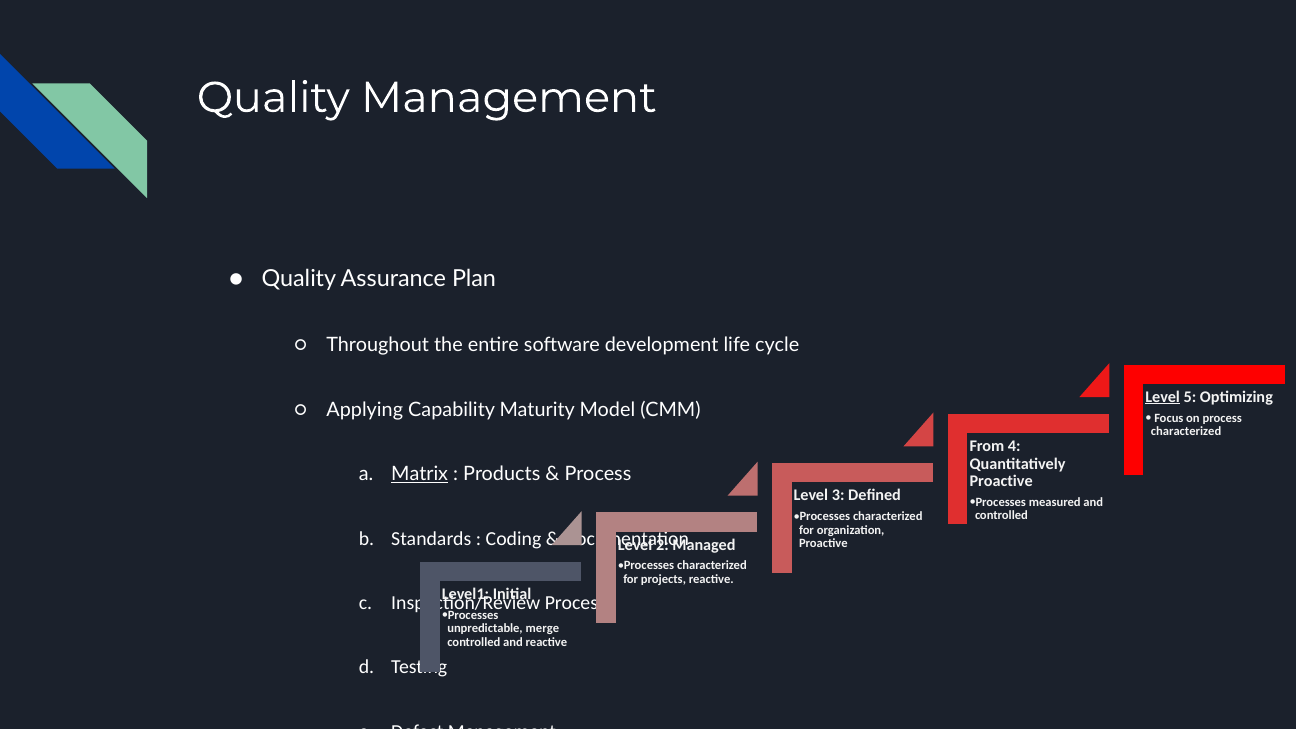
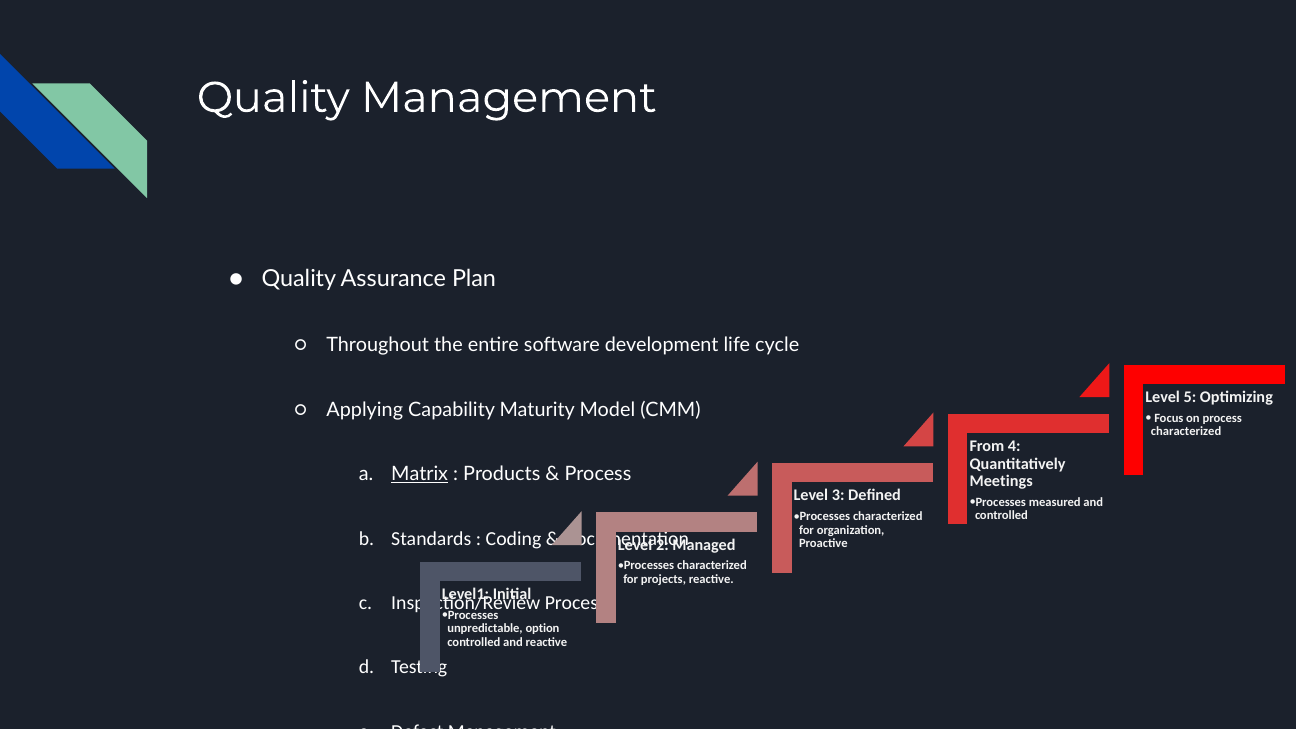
Level at (1163, 397) underline: present -> none
Proactive at (1001, 481): Proactive -> Meetings
merge: merge -> option
